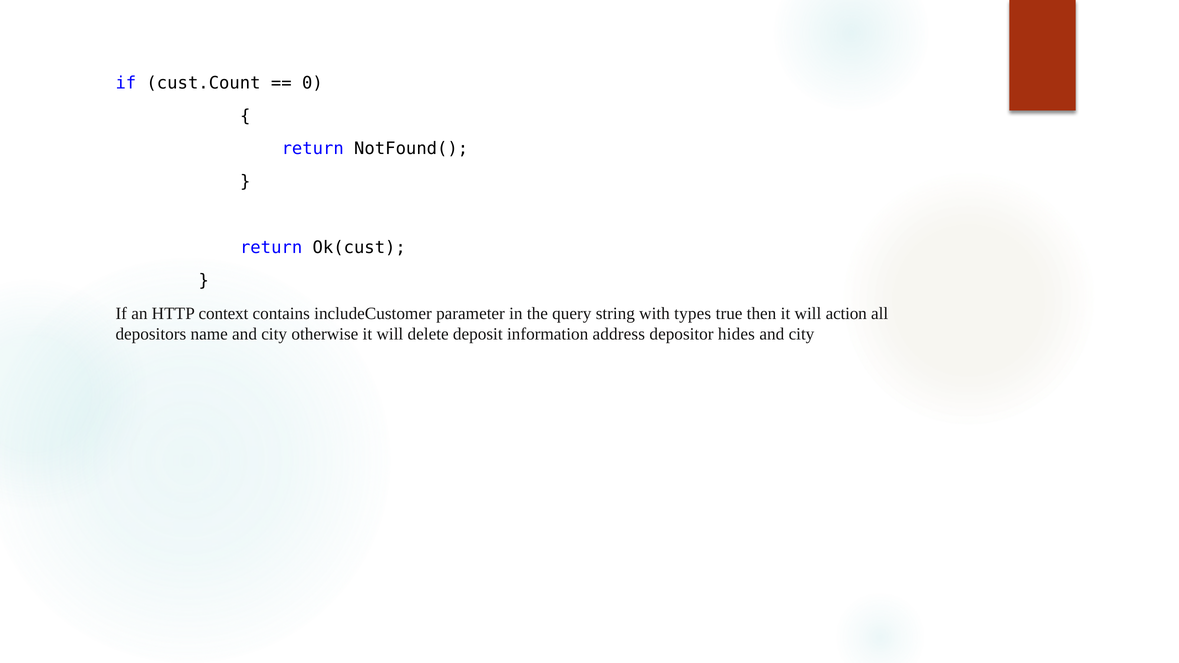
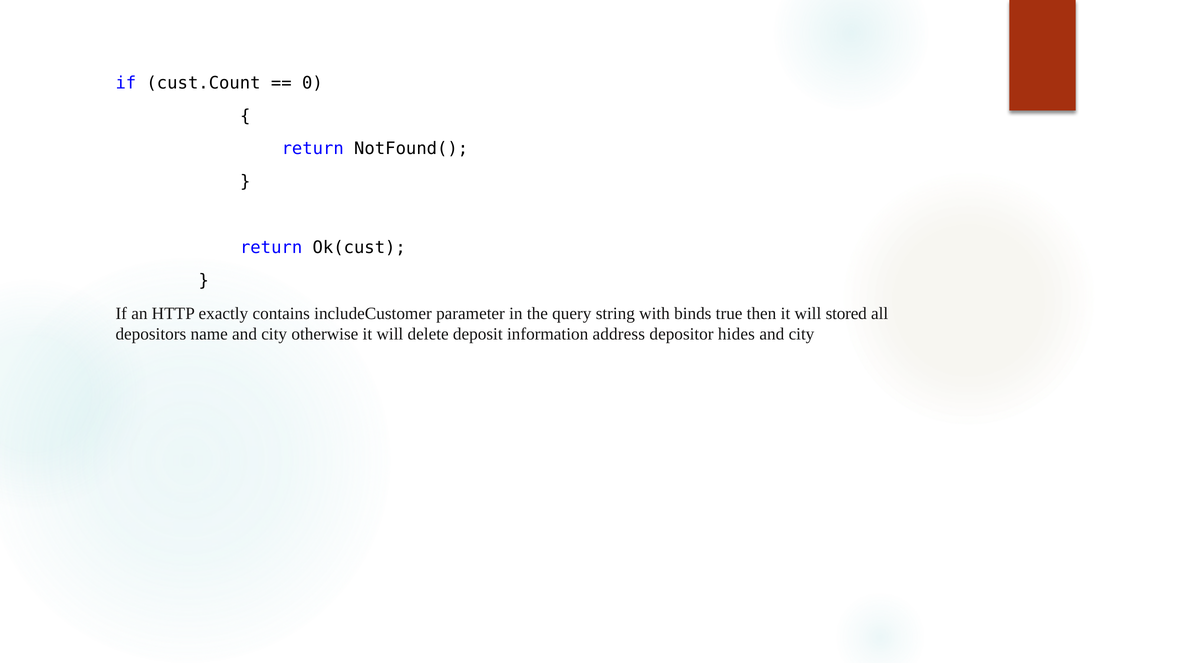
context: context -> exactly
types: types -> binds
action: action -> stored
